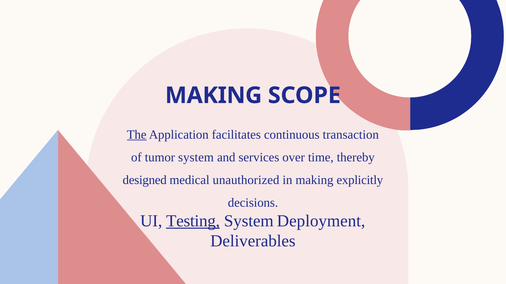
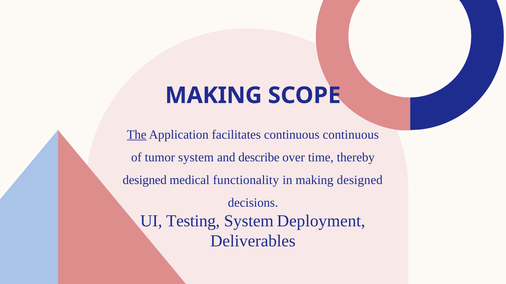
continuous transaction: transaction -> continuous
services: services -> describe
unauthorized: unauthorized -> functionality
making explicitly: explicitly -> designed
Testing underline: present -> none
